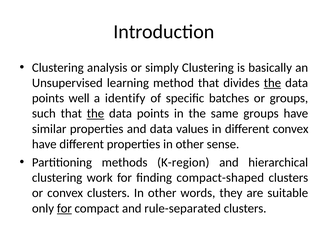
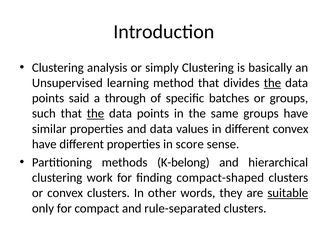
well: well -> said
identify: identify -> through
properties in other: other -> score
K-region: K-region -> K-belong
suitable underline: none -> present
for at (64, 208) underline: present -> none
